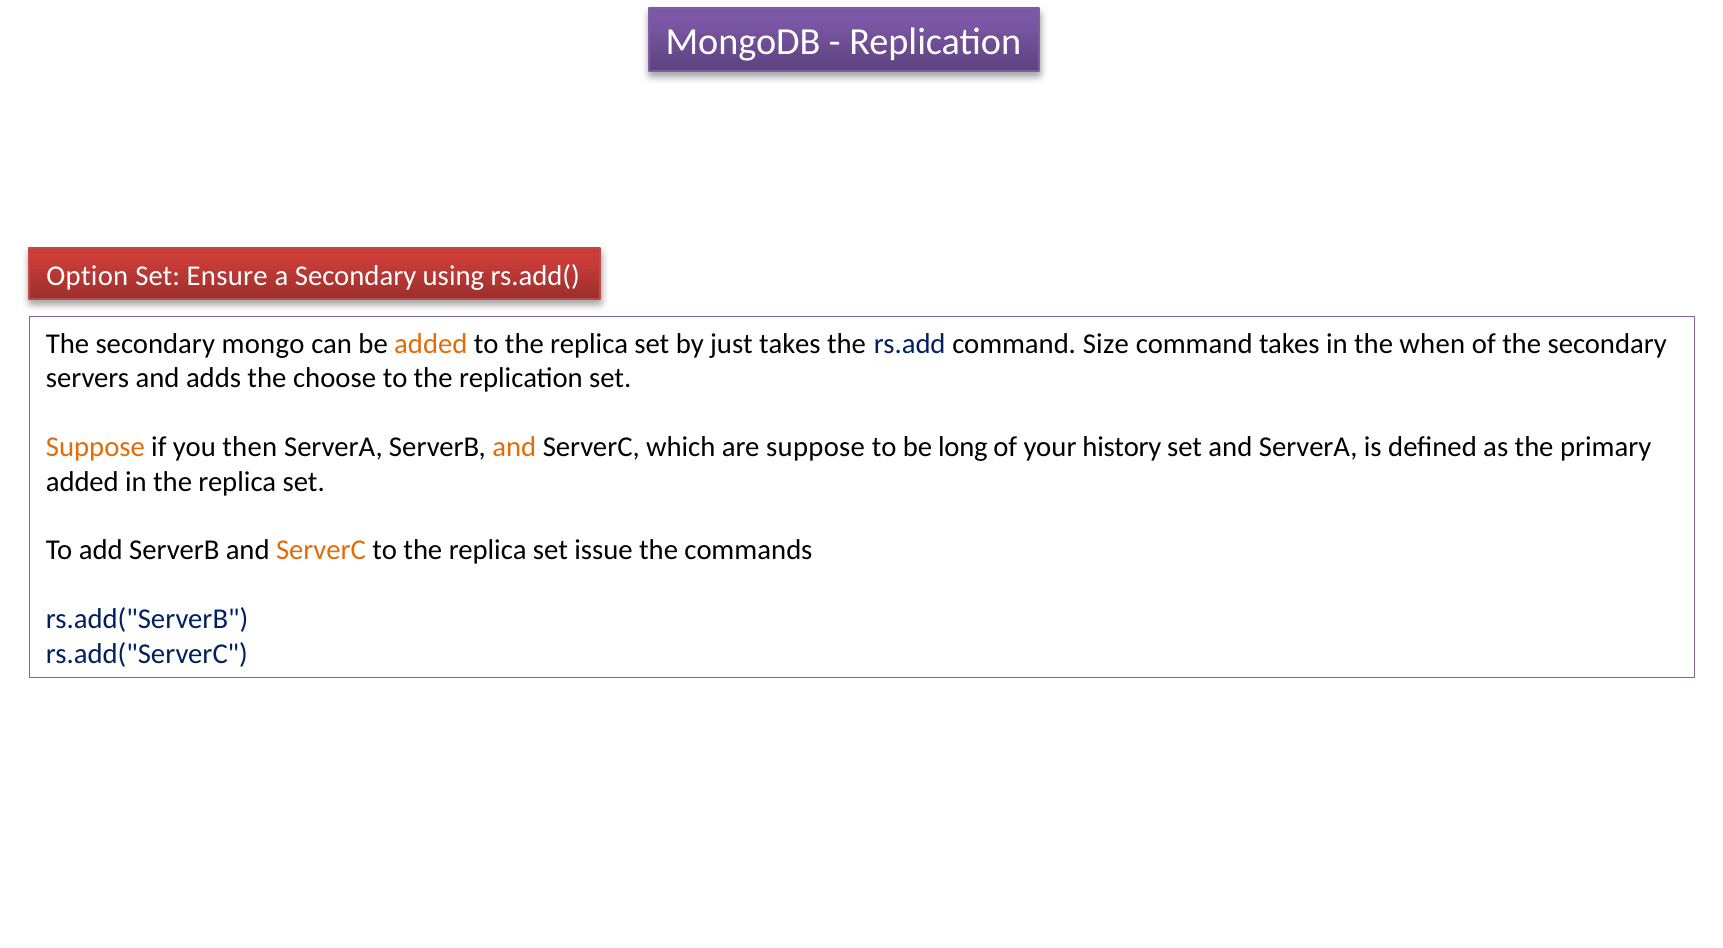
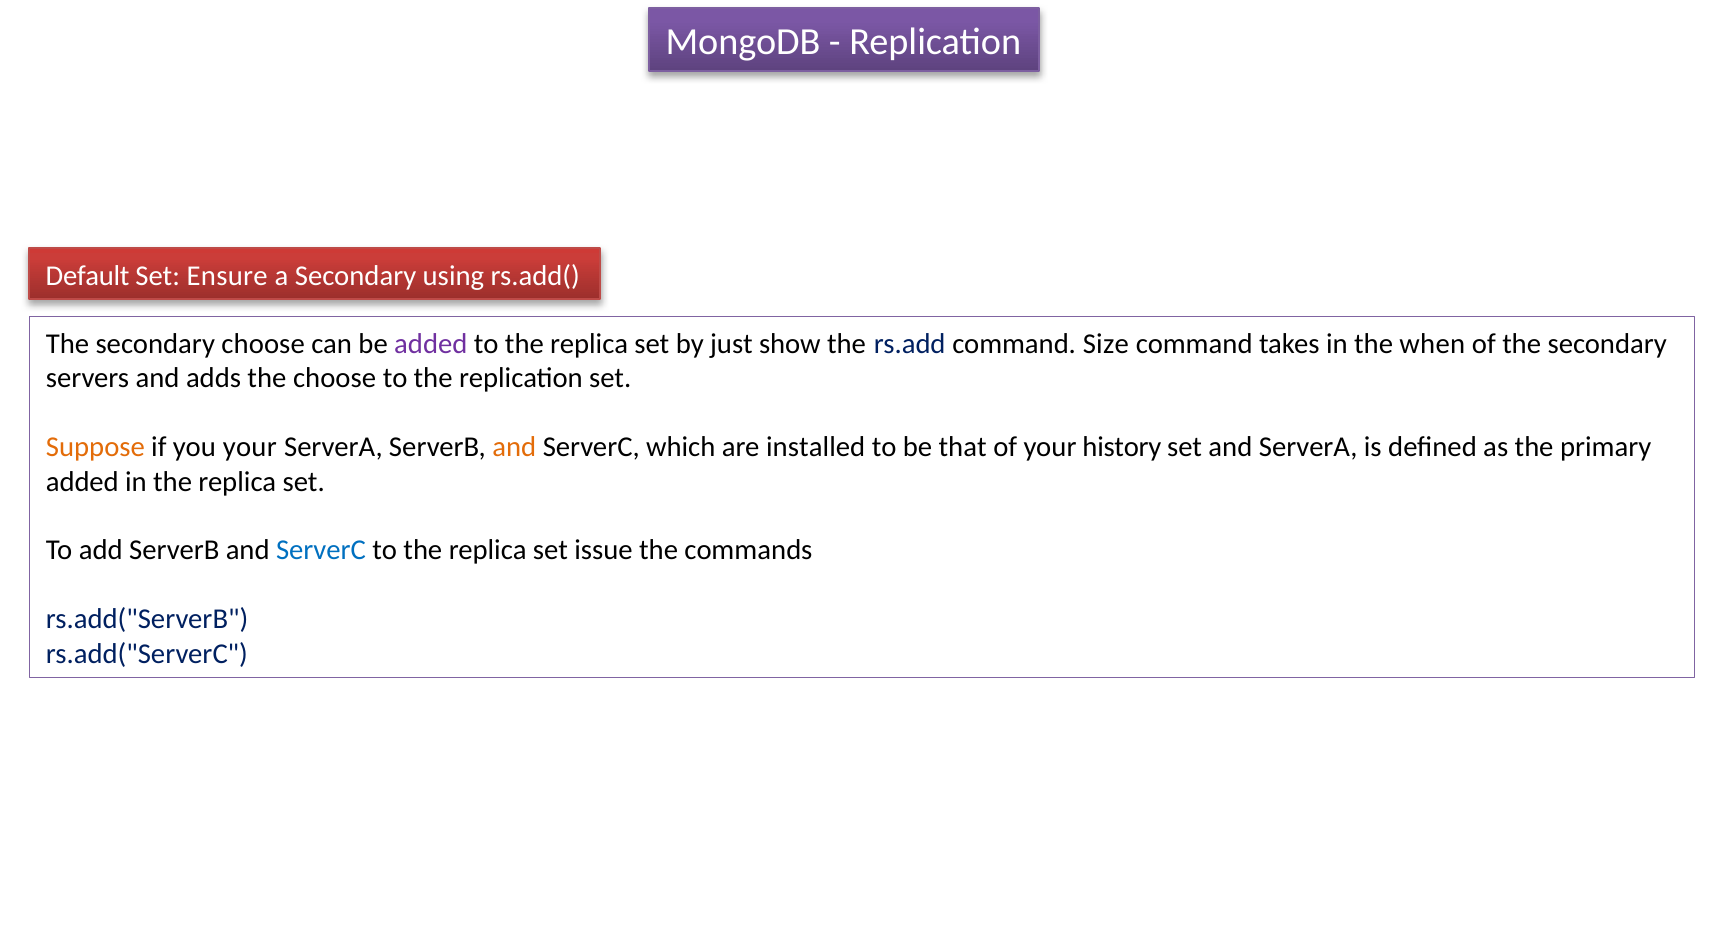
Option: Option -> Default
secondary mongo: mongo -> choose
added at (431, 344) colour: orange -> purple
just takes: takes -> show
you then: then -> your
are suppose: suppose -> installed
long: long -> that
ServerC at (321, 550) colour: orange -> blue
